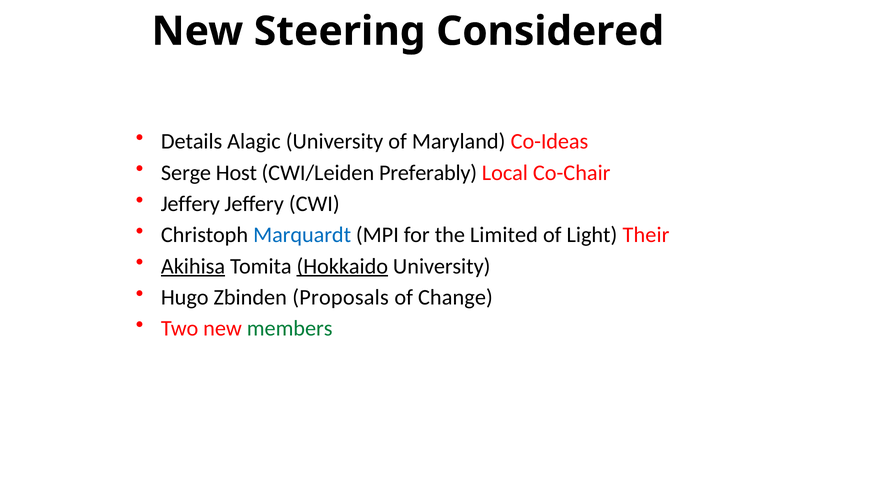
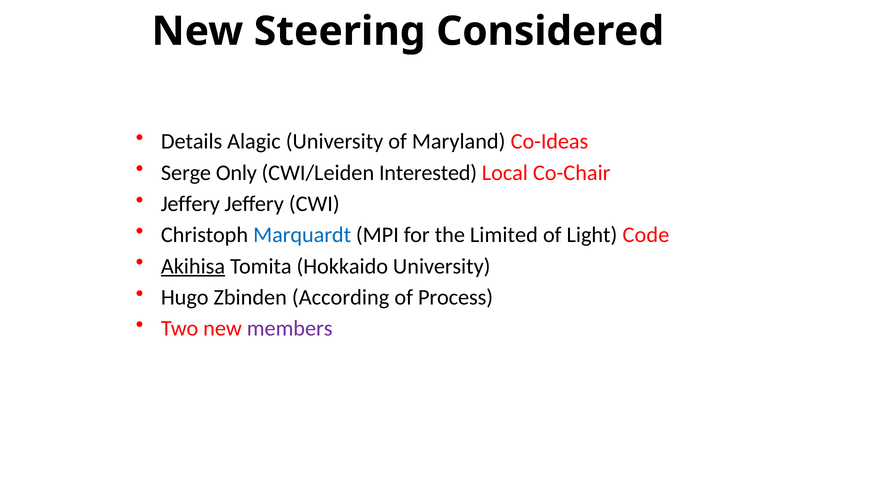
Host: Host -> Only
Preferably: Preferably -> Interested
Their: Their -> Code
Hokkaido underline: present -> none
Proposals: Proposals -> According
Change: Change -> Process
members colour: green -> purple
